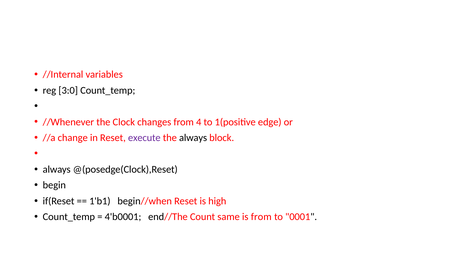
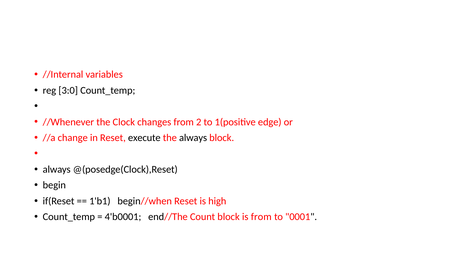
4: 4 -> 2
execute colour: purple -> black
Count same: same -> block
